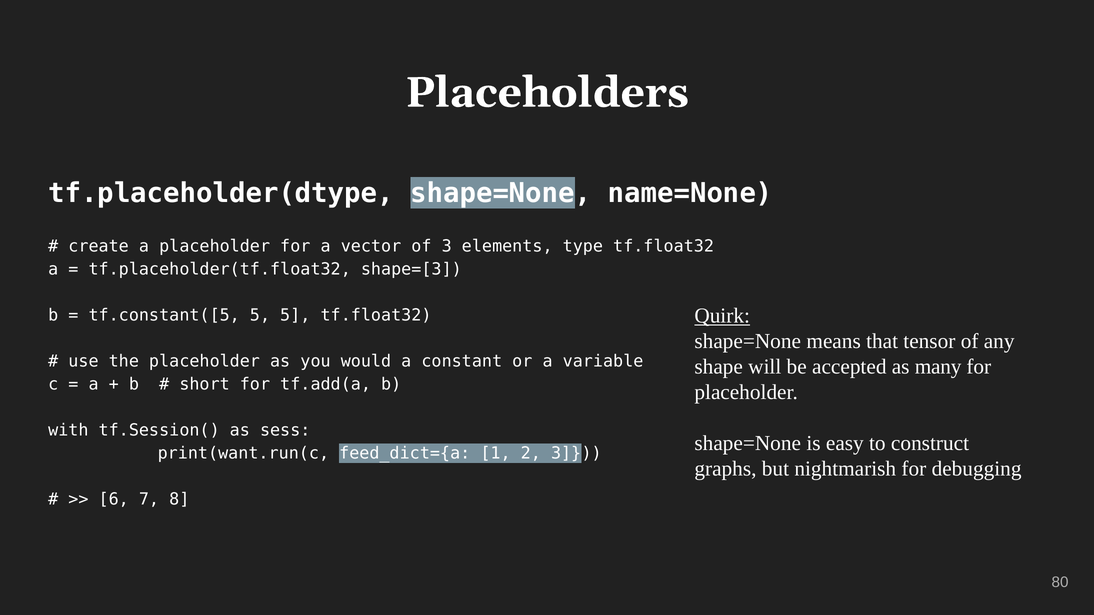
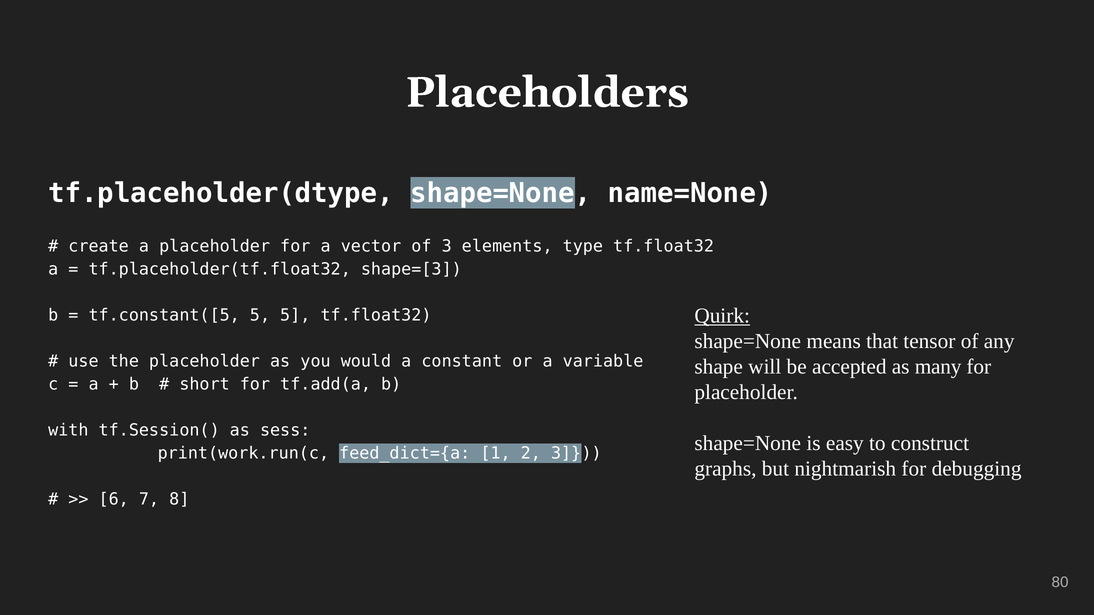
print(want.run(c: print(want.run(c -> print(work.run(c
